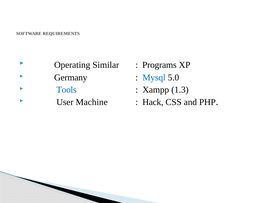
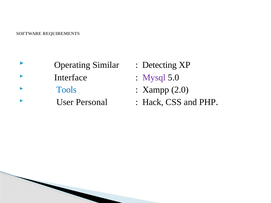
Programs: Programs -> Detecting
Germany: Germany -> Interface
Mysql colour: blue -> purple
1.3: 1.3 -> 2.0
Machine: Machine -> Personal
